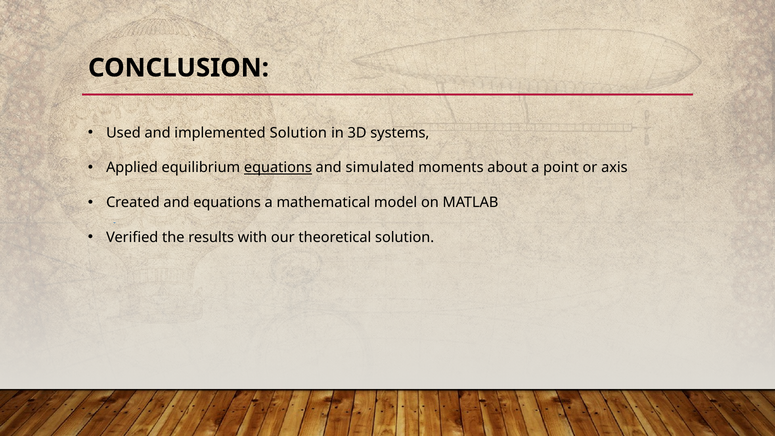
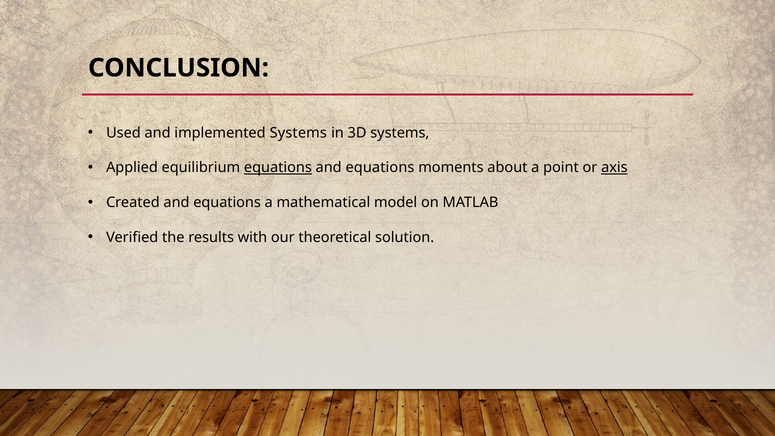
implemented Solution: Solution -> Systems
simulated at (380, 168): simulated -> equations
axis underline: none -> present
